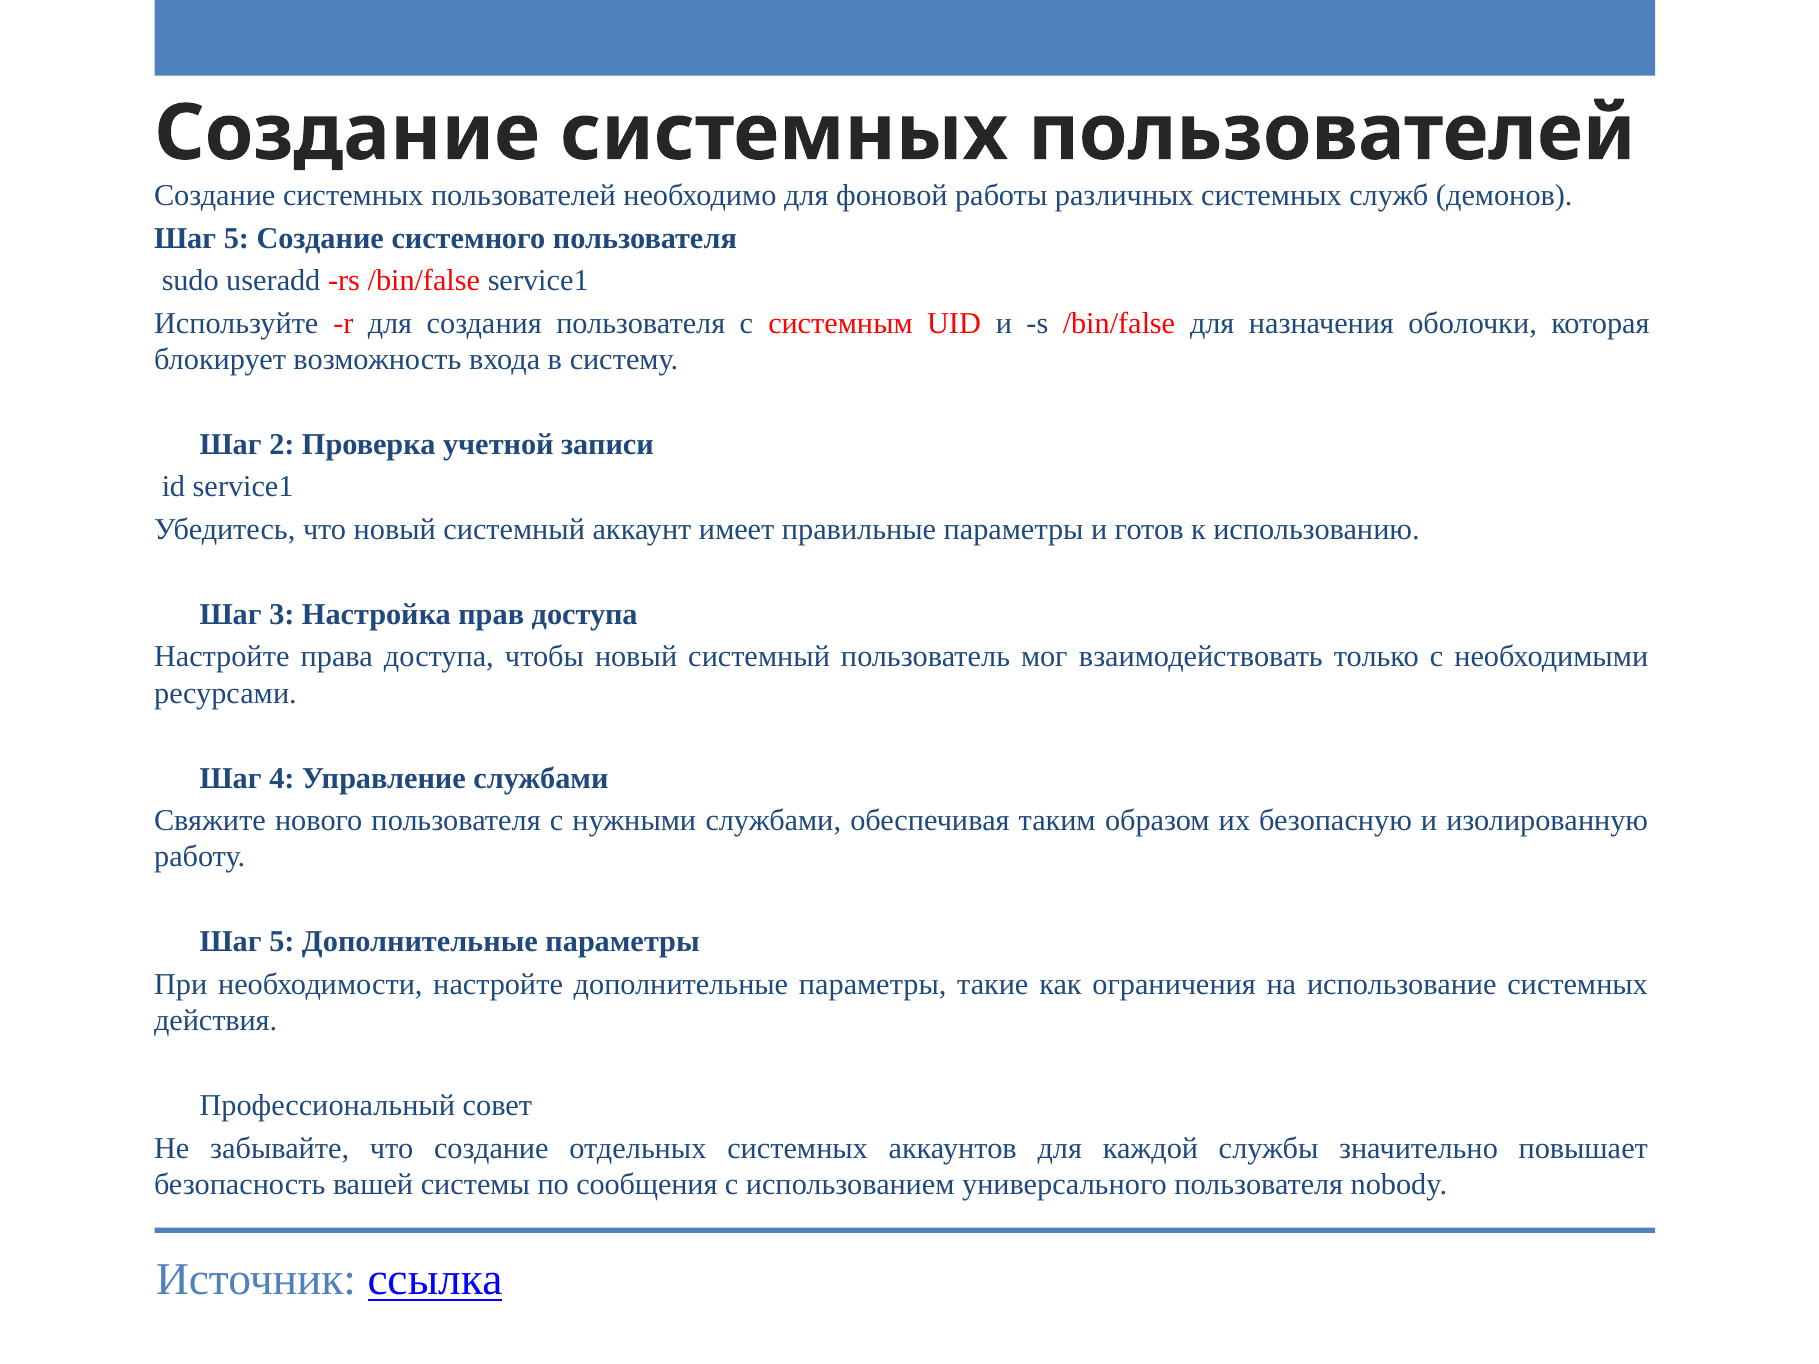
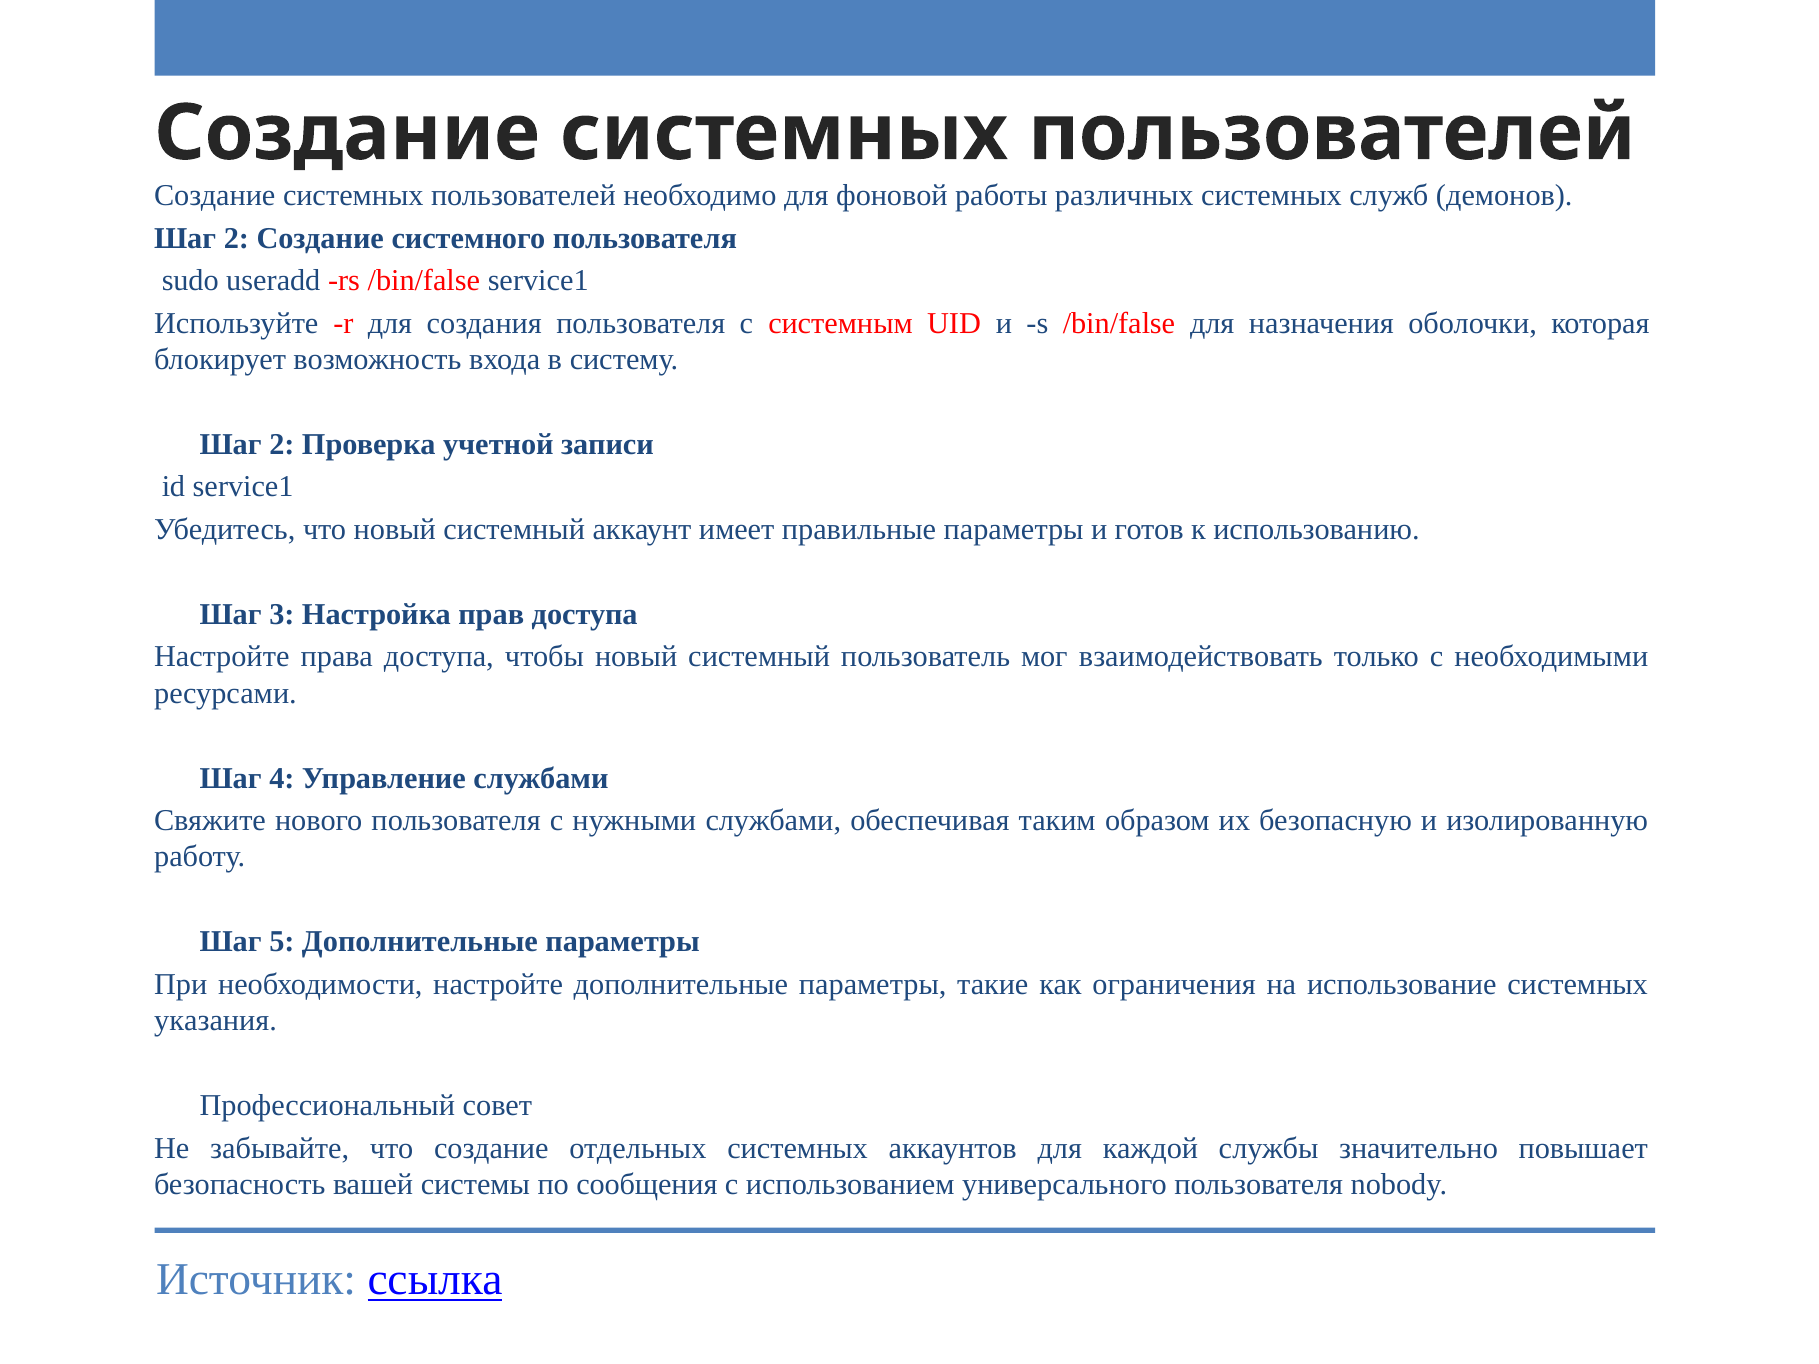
5 at (236, 238): 5 -> 2
действия: действия -> указания
